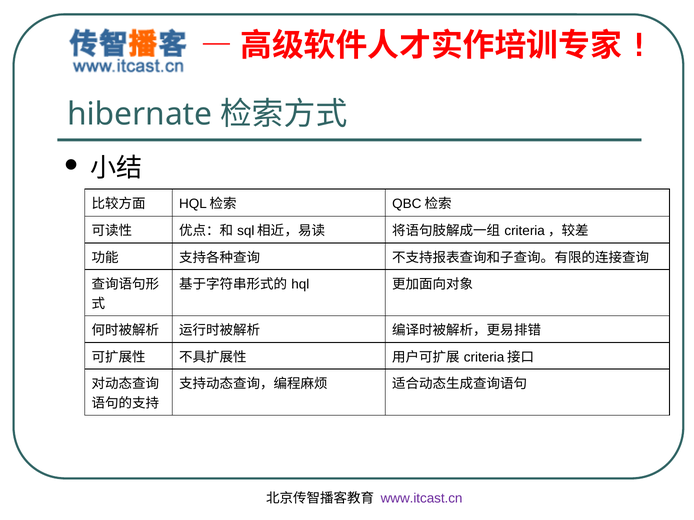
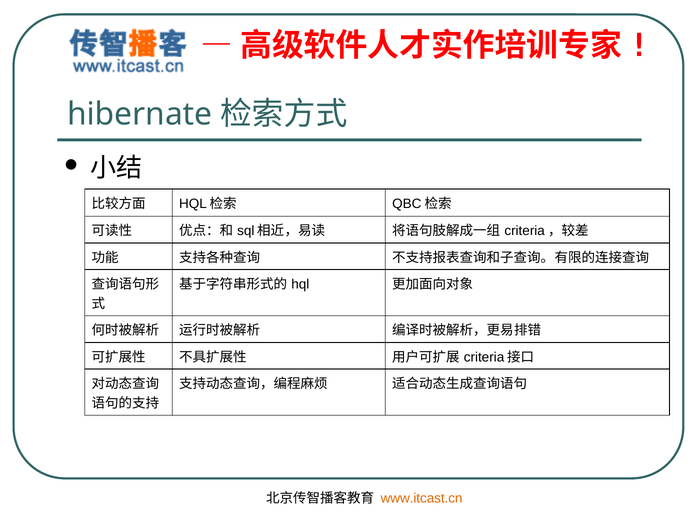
www.itcast.cn colour: purple -> orange
